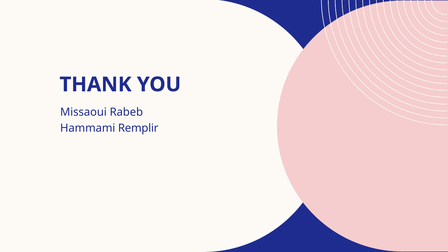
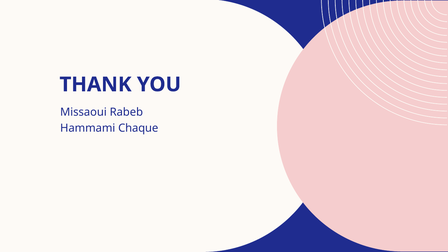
Remplir: Remplir -> Chaque
